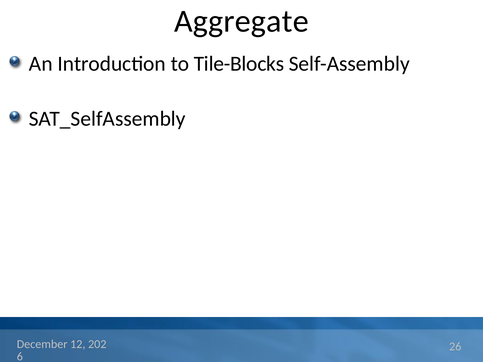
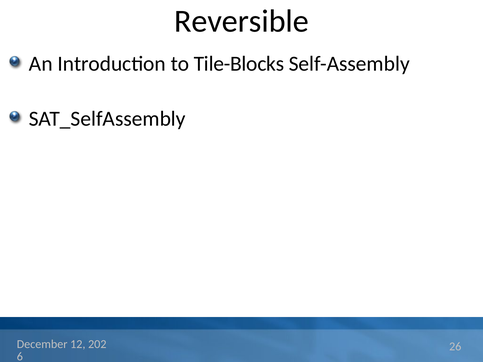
Aggregate: Aggregate -> Reversible
